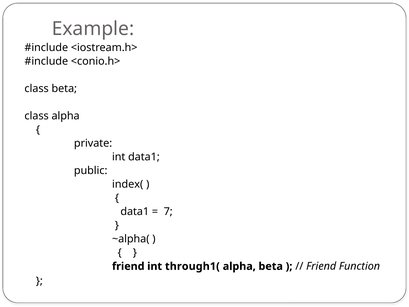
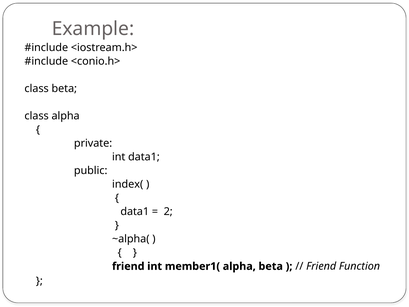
7: 7 -> 2
through1(: through1( -> member1(
